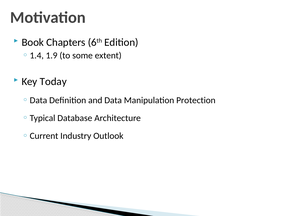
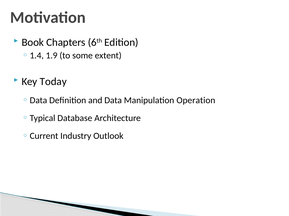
Protection: Protection -> Operation
